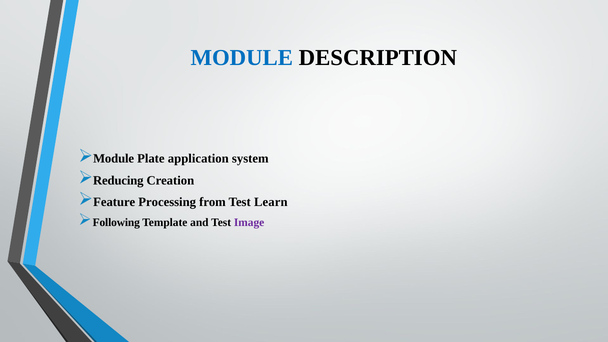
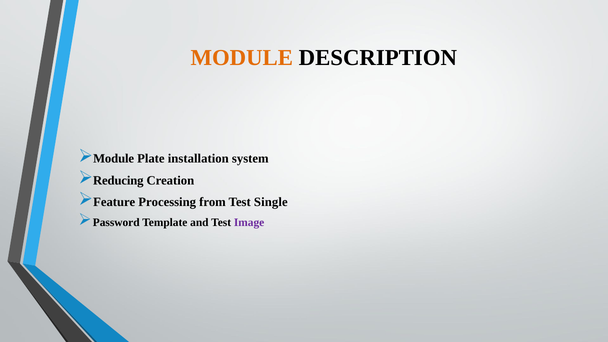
MODULE at (242, 58) colour: blue -> orange
application: application -> installation
Learn: Learn -> Single
Following: Following -> Password
